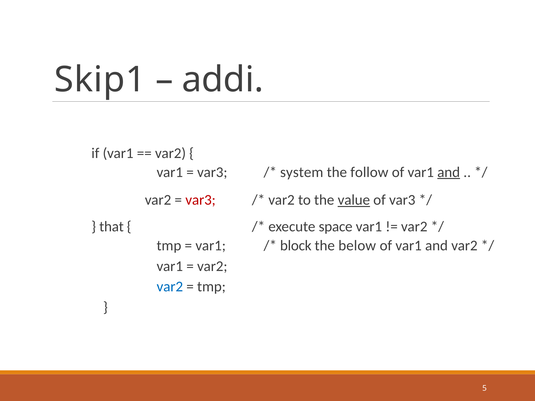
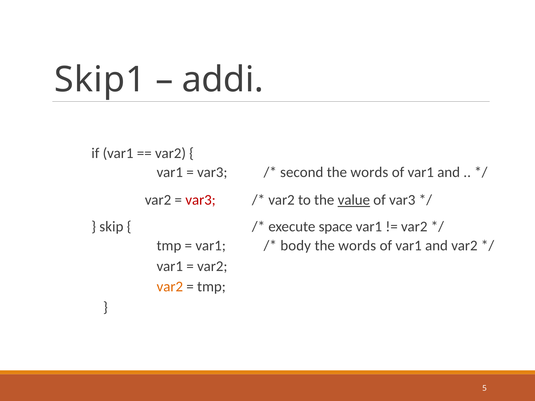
system: system -> second
follow at (369, 172): follow -> words
and at (449, 172) underline: present -> none
that: that -> skip
block: block -> body
below at (357, 246): below -> words
var2 at (170, 287) colour: blue -> orange
